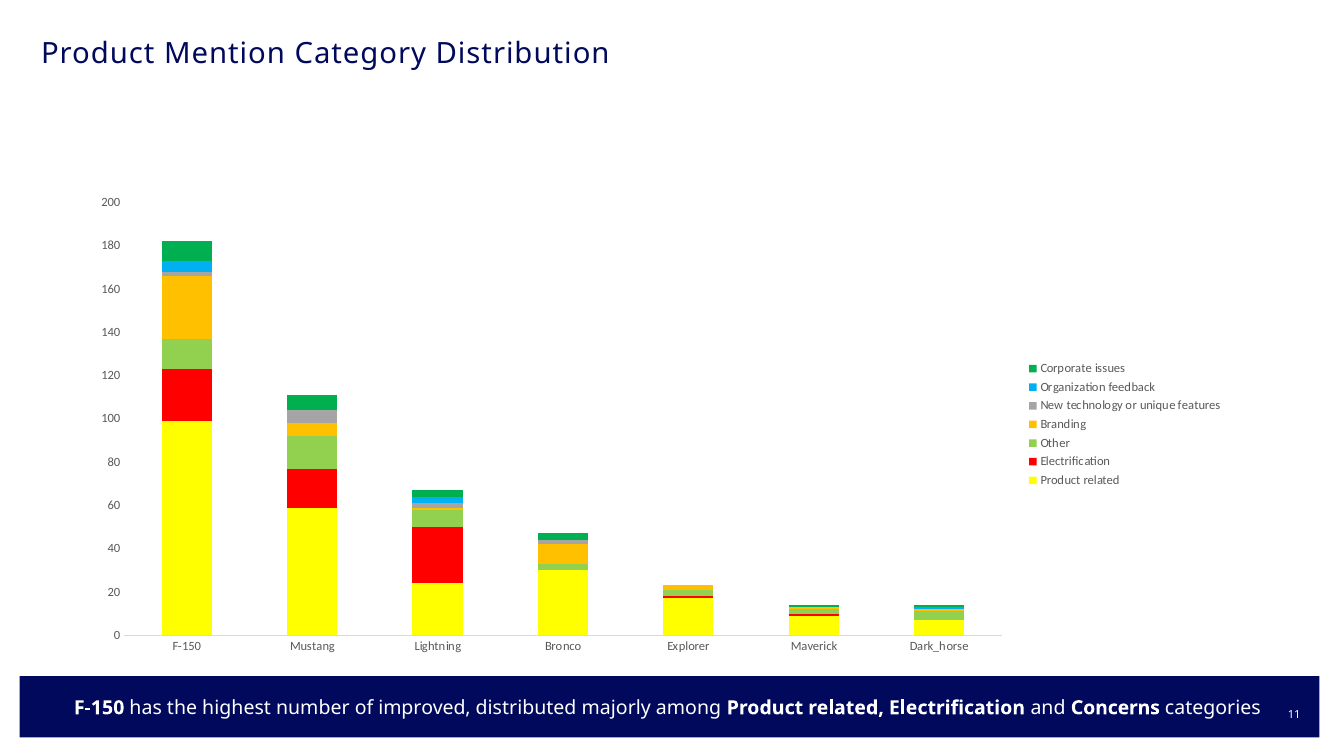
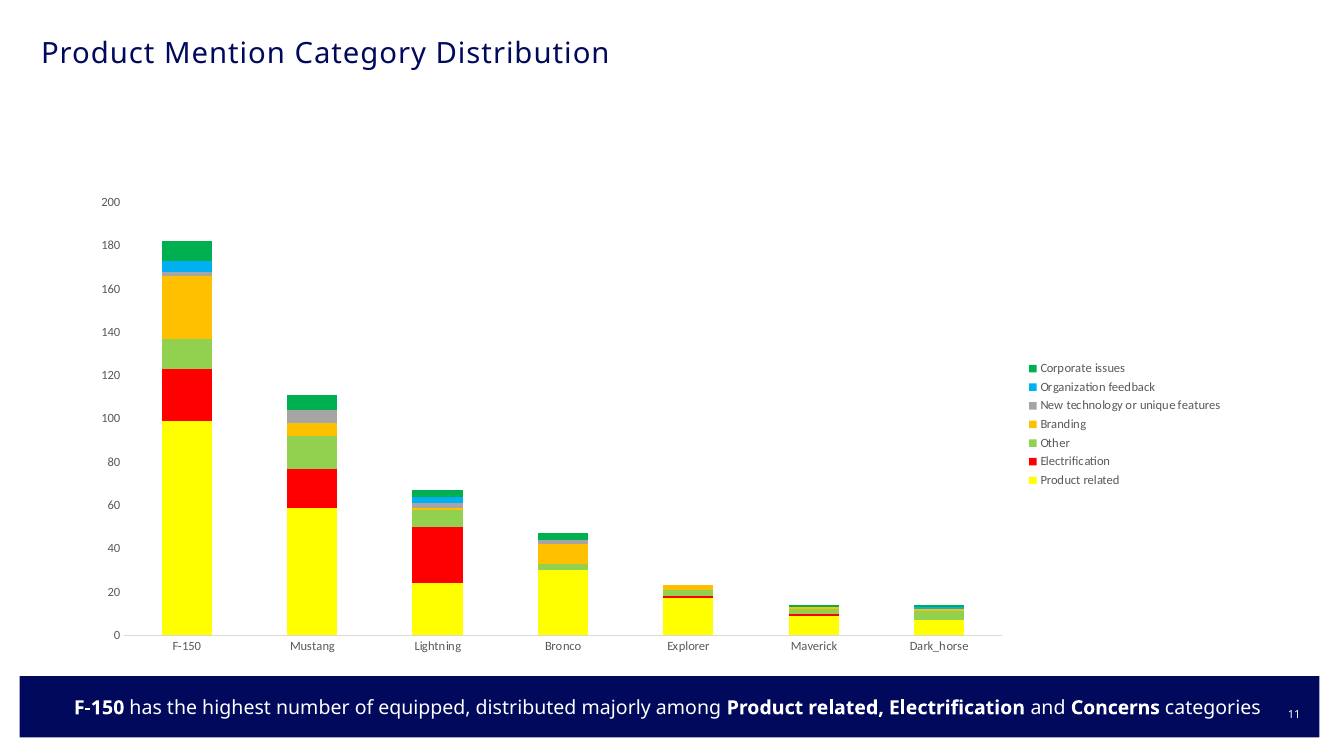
improved: improved -> equipped
